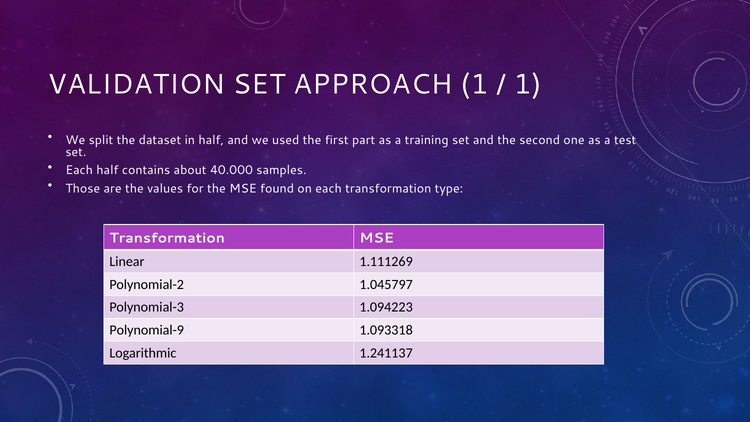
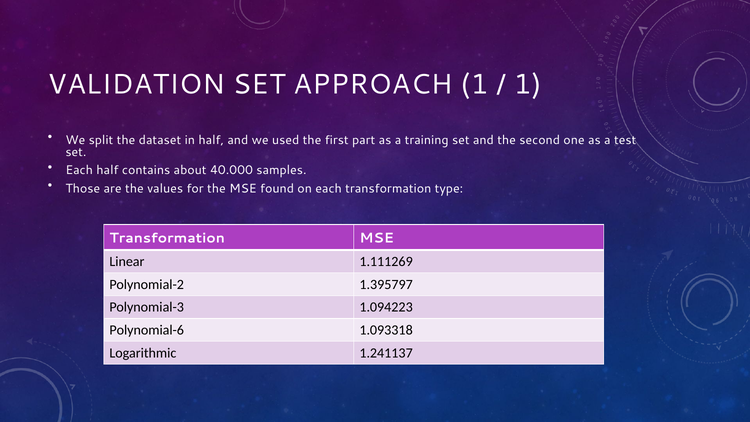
1.045797: 1.045797 -> 1.395797
Polynomial-9: Polynomial-9 -> Polynomial-6
